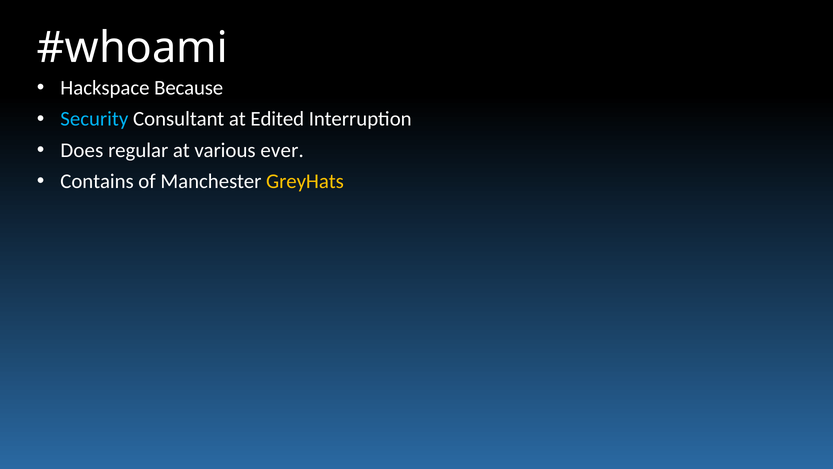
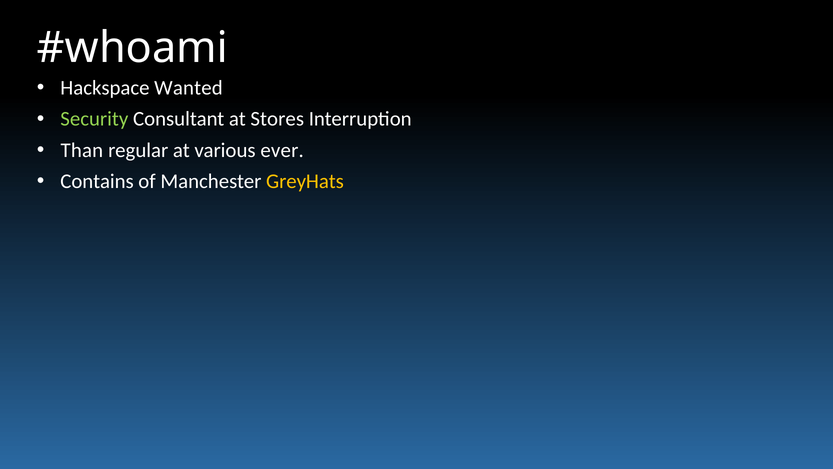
Because: Because -> Wanted
Security colour: light blue -> light green
Edited: Edited -> Stores
Does: Does -> Than
